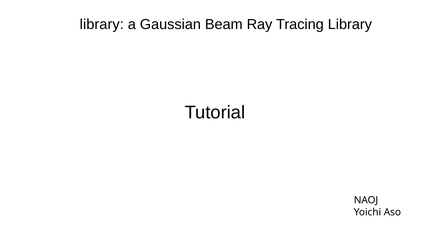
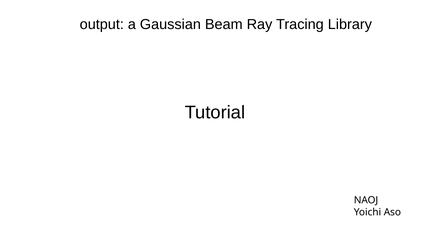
library at (102, 24): library -> output
